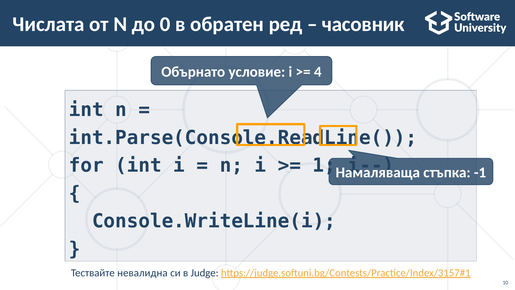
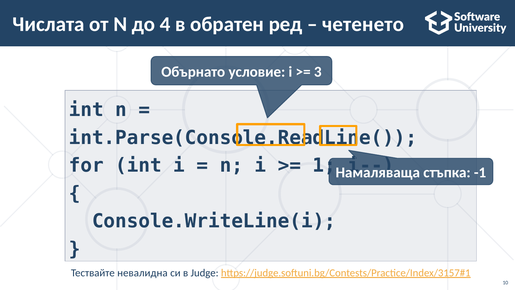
0: 0 -> 4
часовник: часовник -> четенето
4: 4 -> 3
